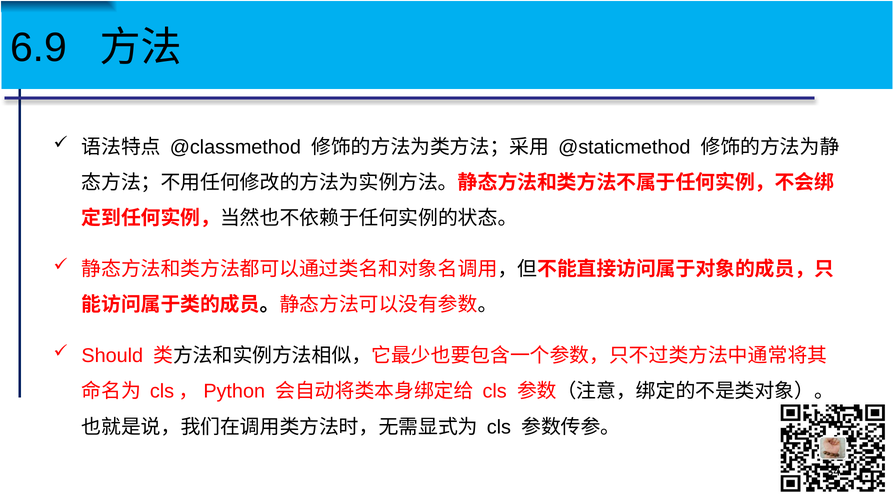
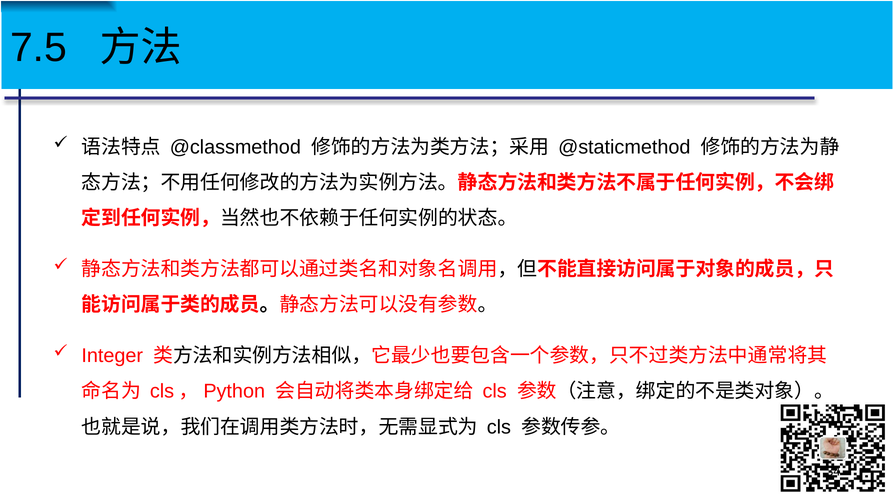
6.9: 6.9 -> 7.5
Should: Should -> Integer
